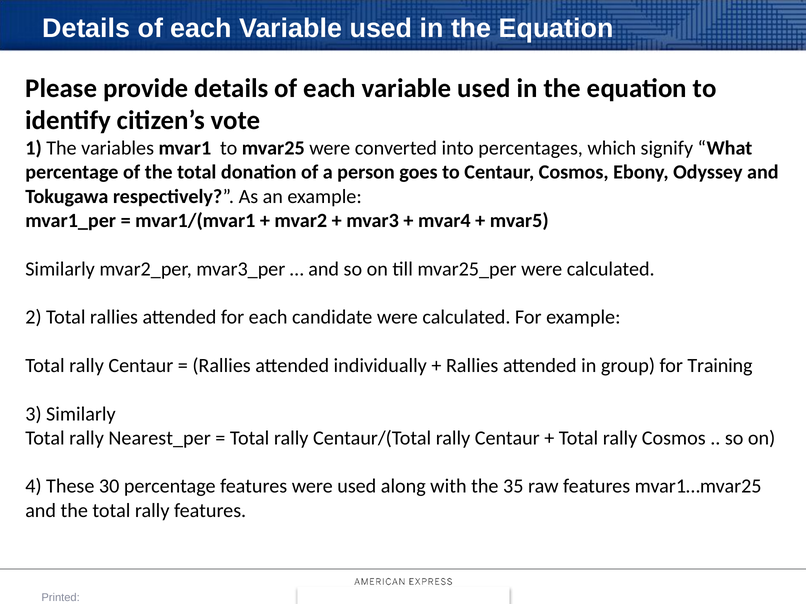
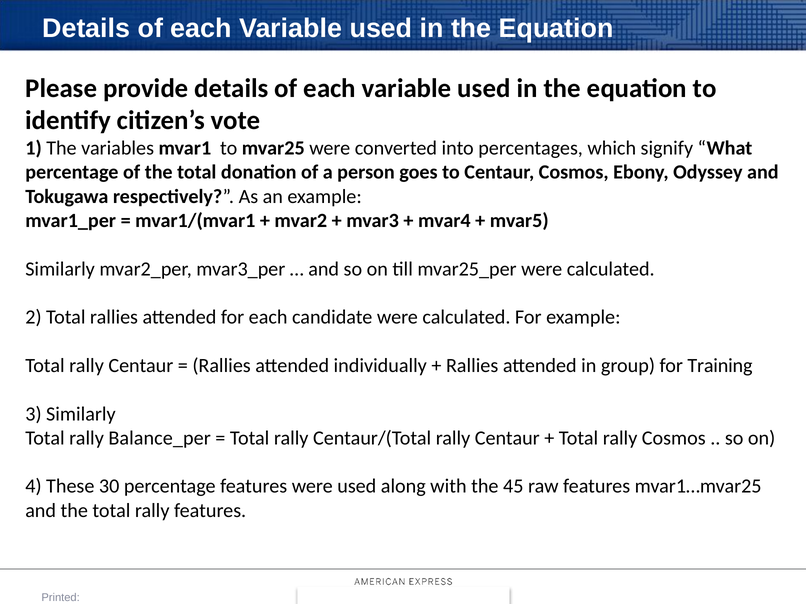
Nearest_per: Nearest_per -> Balance_per
35: 35 -> 45
